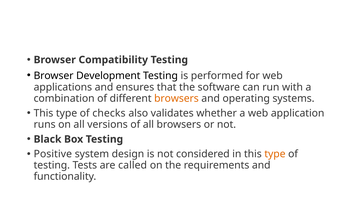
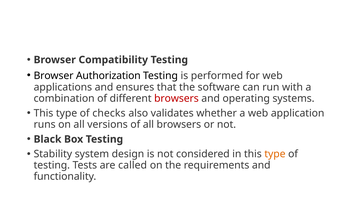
Development: Development -> Authorization
browsers at (176, 98) colour: orange -> red
Positive: Positive -> Stability
